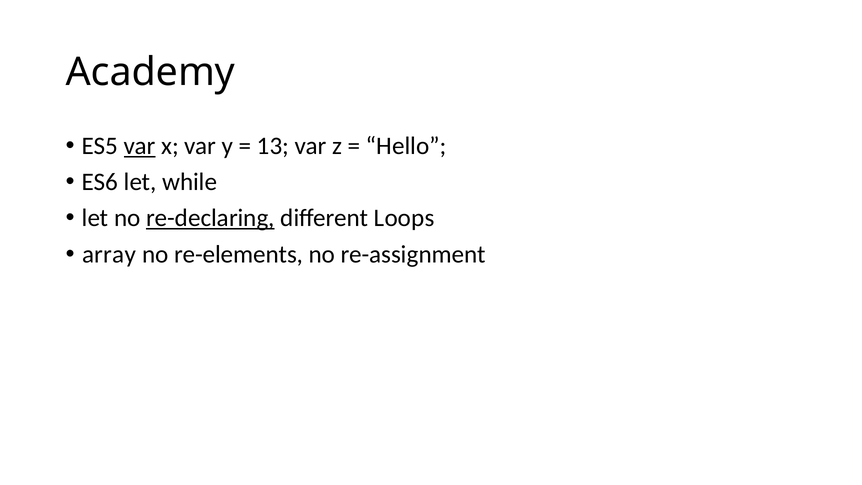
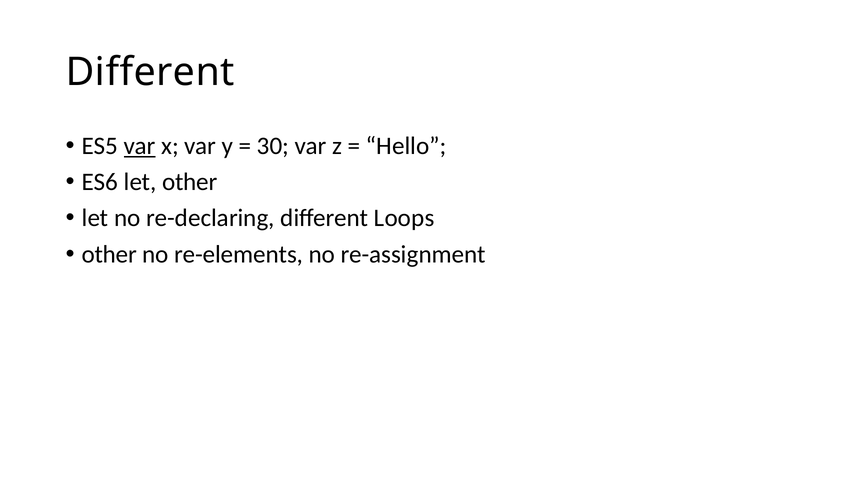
Academy at (150, 72): Academy -> Different
13: 13 -> 30
let while: while -> other
re-declaring underline: present -> none
array at (109, 254): array -> other
